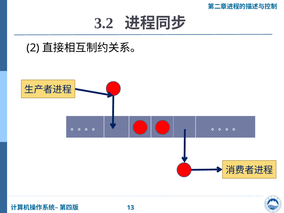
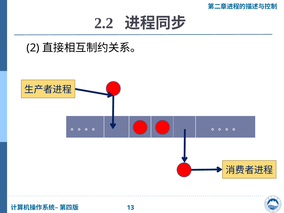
3.2: 3.2 -> 2.2
